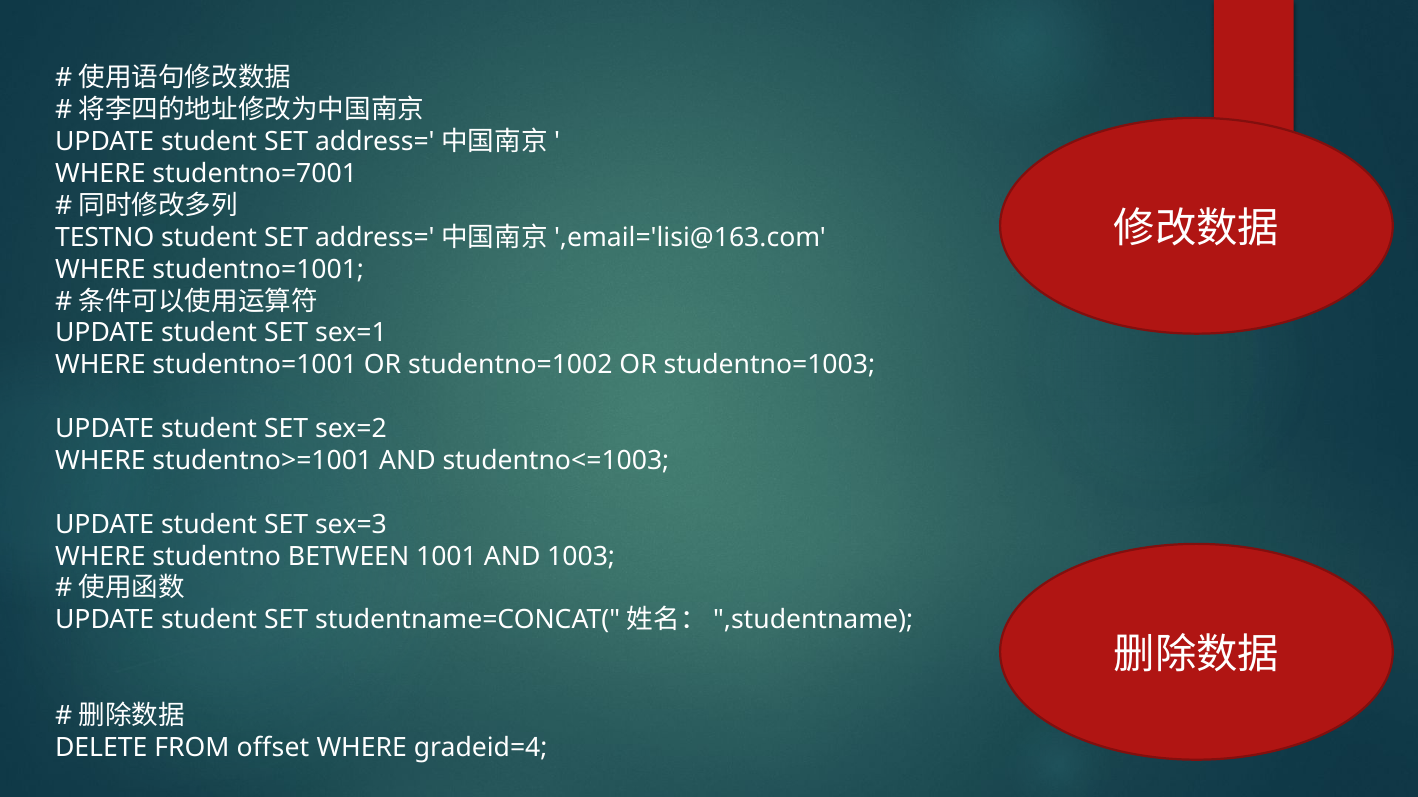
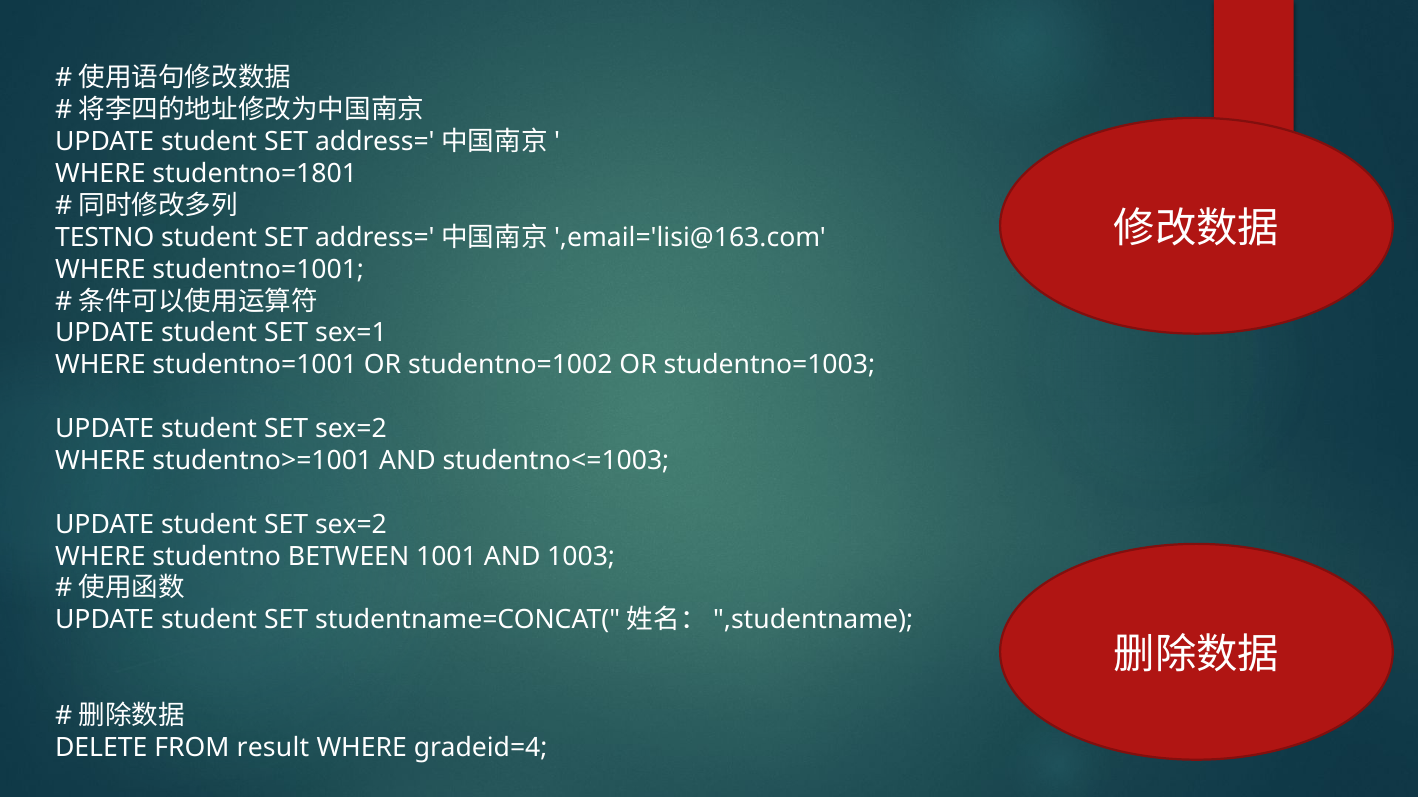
studentno=7001: studentno=7001 -> studentno=1801
sex=3 at (351, 525): sex=3 -> sex=2
offset: offset -> result
